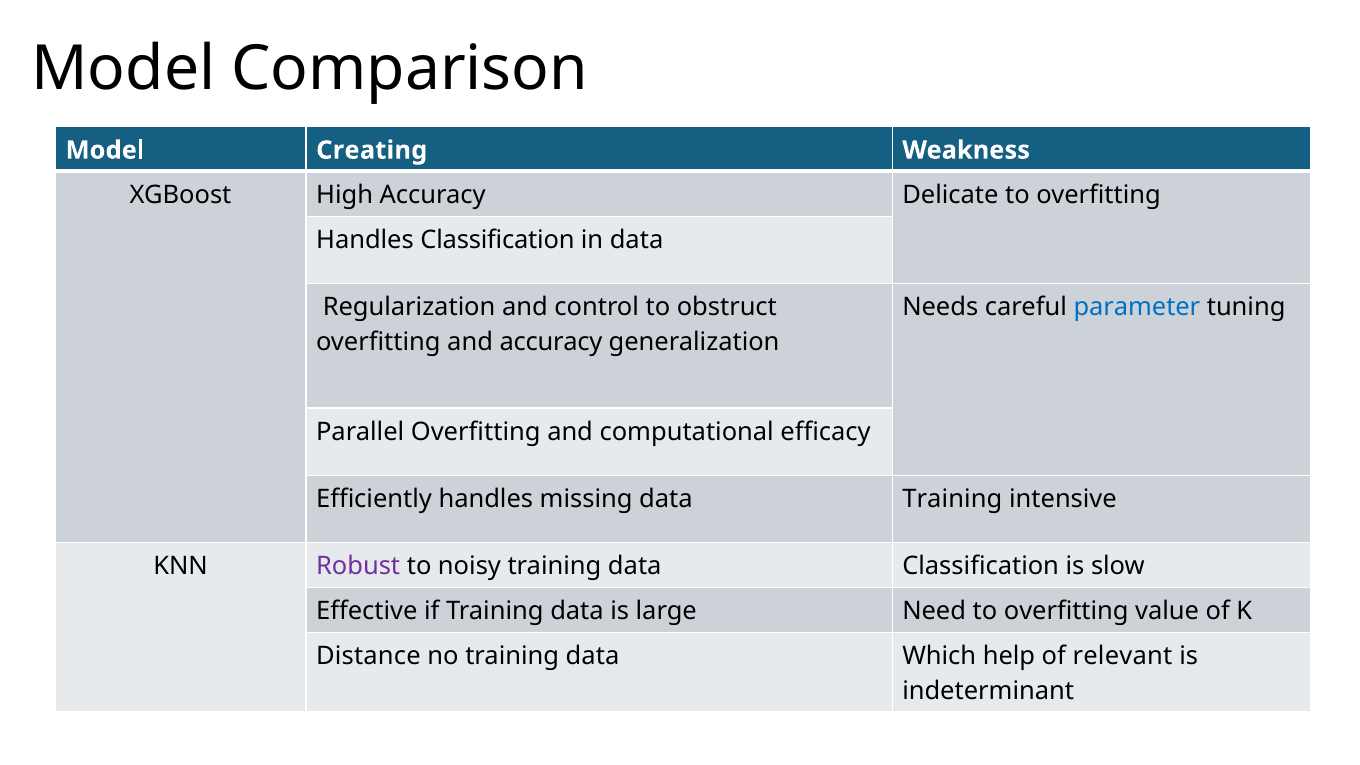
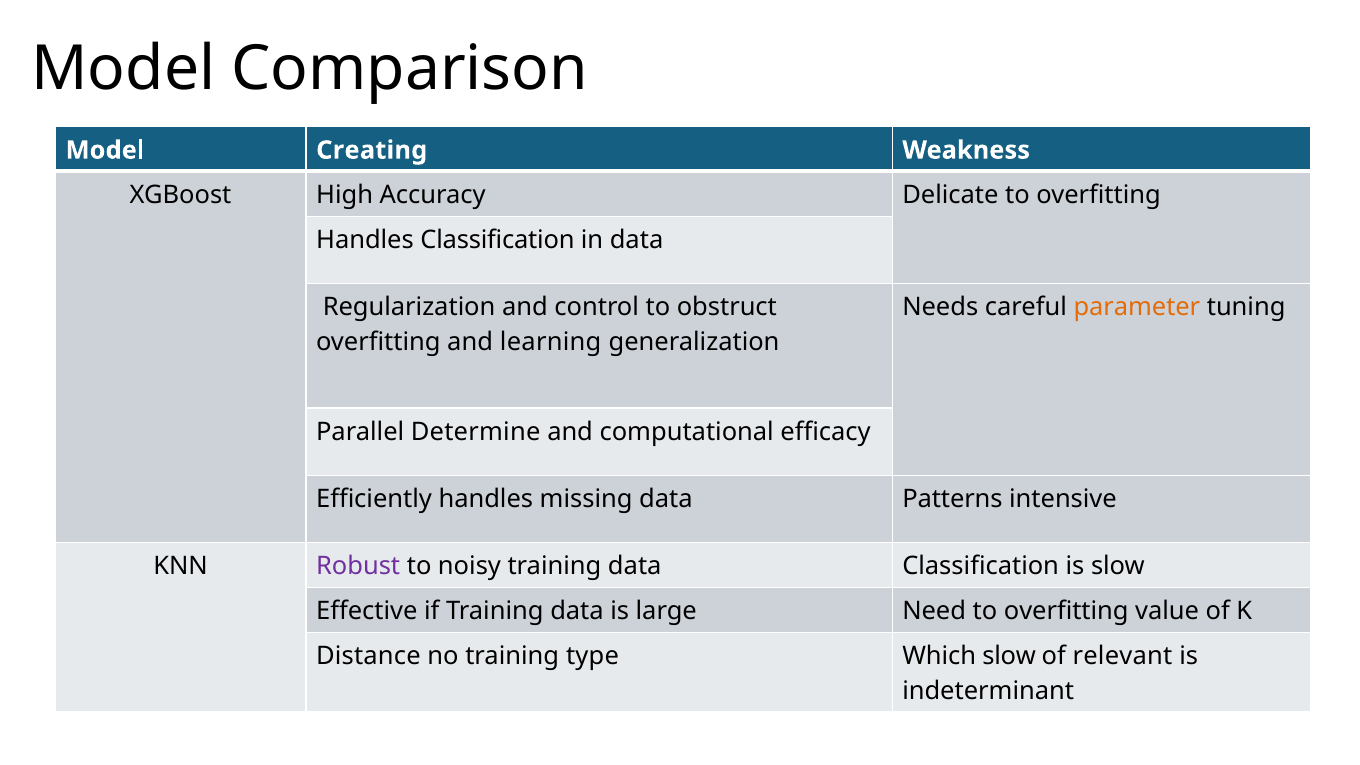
parameter colour: blue -> orange
and accuracy: accuracy -> learning
Parallel Overfitting: Overfitting -> Determine
data Training: Training -> Patterns
no training data: data -> type
Which help: help -> slow
